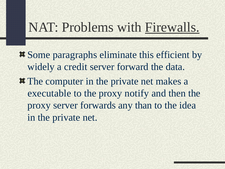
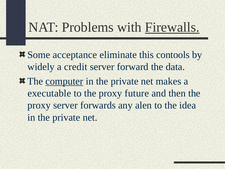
paragraphs: paragraphs -> acceptance
efficient: efficient -> contools
computer underline: none -> present
notify: notify -> future
than: than -> alen
